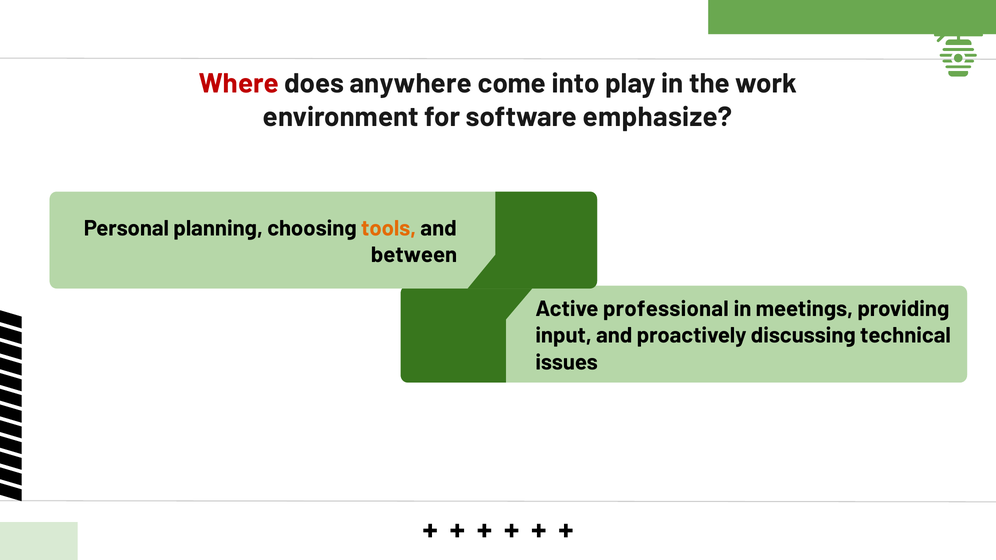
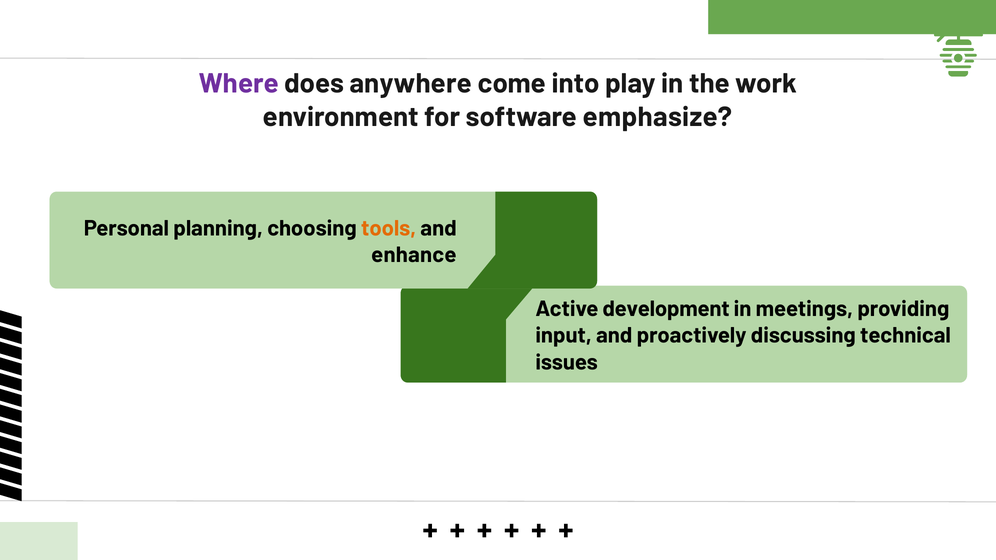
Where colour: red -> purple
between: between -> enhance
professional: professional -> development
